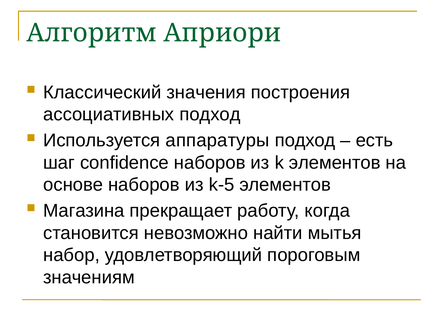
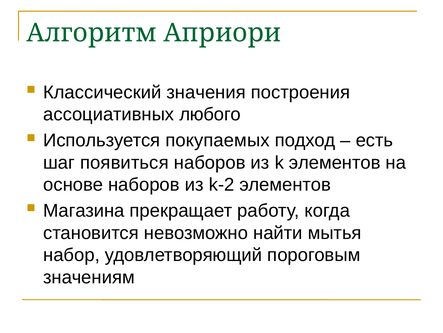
ассоциативных подход: подход -> любого
аппаратуры: аппаратуры -> покупаемых
confidence: confidence -> появиться
k-5: k-5 -> k-2
